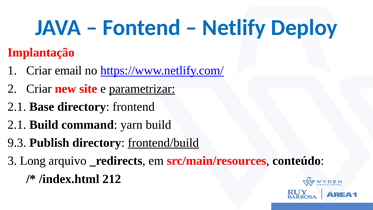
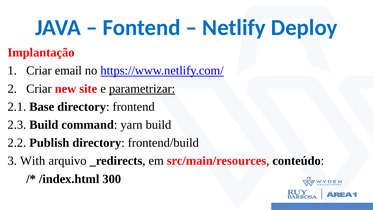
2.1 at (17, 125): 2.1 -> 2.3
9.3: 9.3 -> 2.2
frontend/build underline: present -> none
Long: Long -> With
212: 212 -> 300
